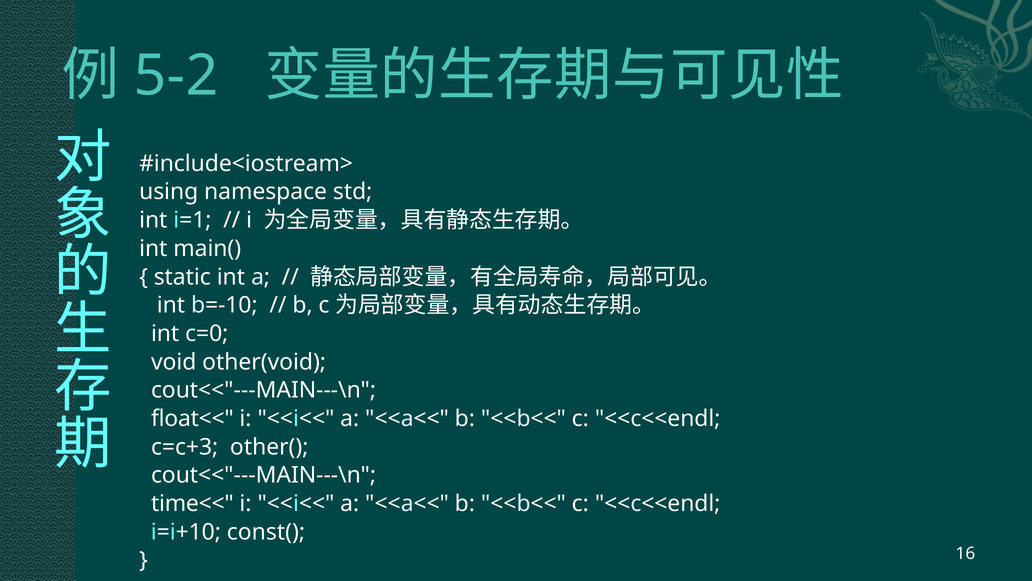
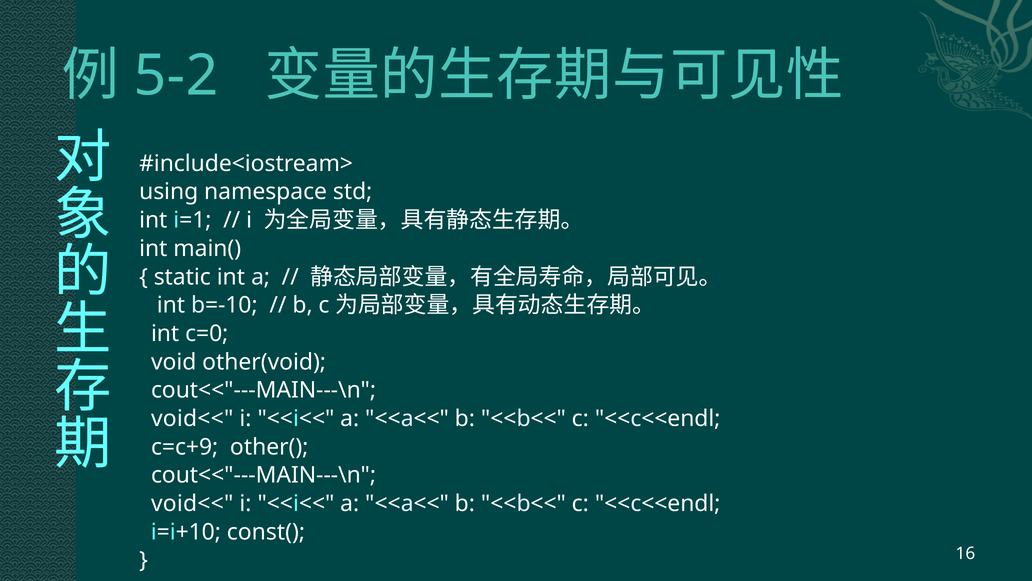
float<< at (192, 418): float<< -> void<<
c=c+3: c=c+3 -> c=c+9
time<< at (192, 503): time<< -> void<<
